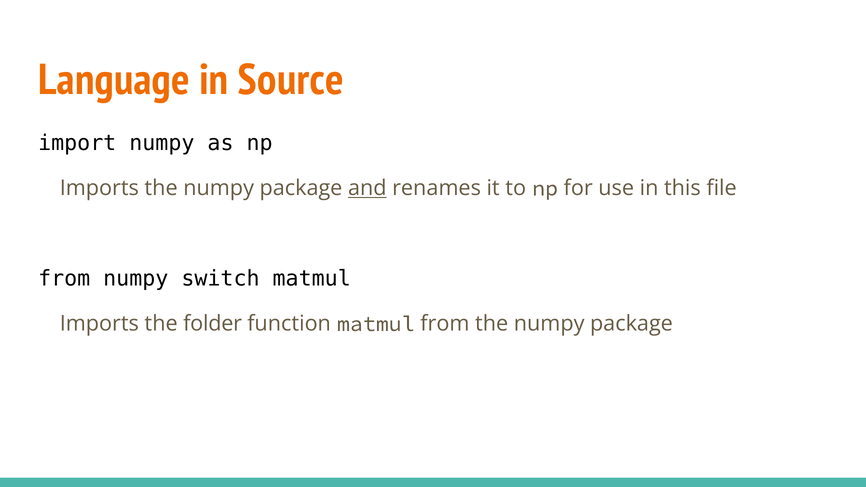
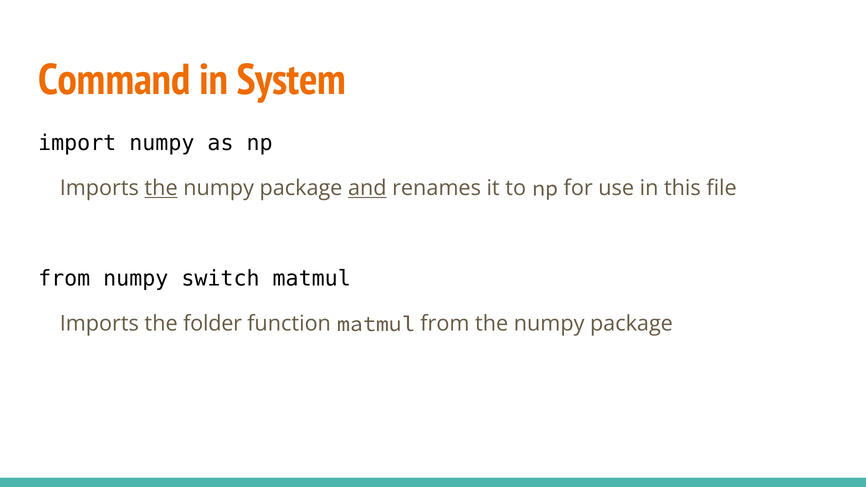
Language: Language -> Command
Source: Source -> System
the at (161, 188) underline: none -> present
